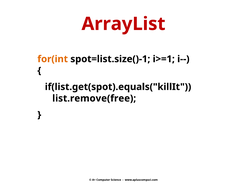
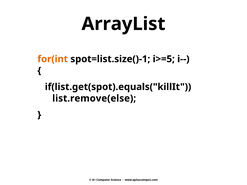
ArrayList colour: red -> black
i>=1: i>=1 -> i>=5
list.remove(free: list.remove(free -> list.remove(else
